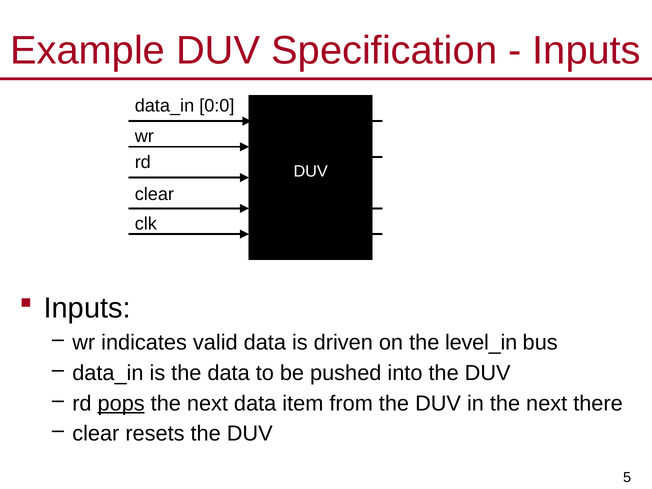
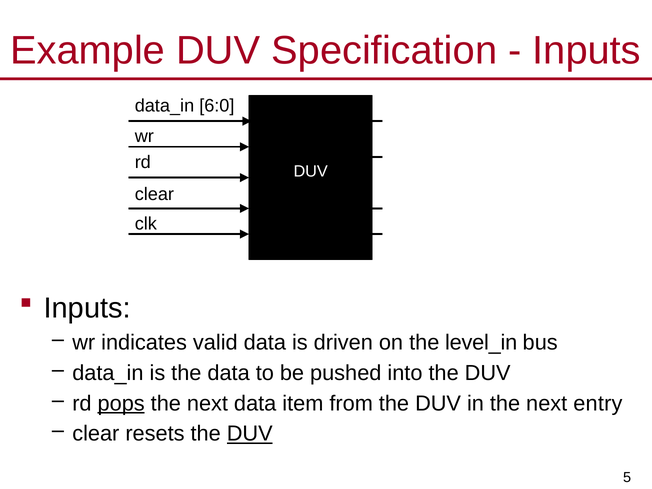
0:0: 0:0 -> 6:0
there: there -> entry
DUV at (250, 434) underline: none -> present
